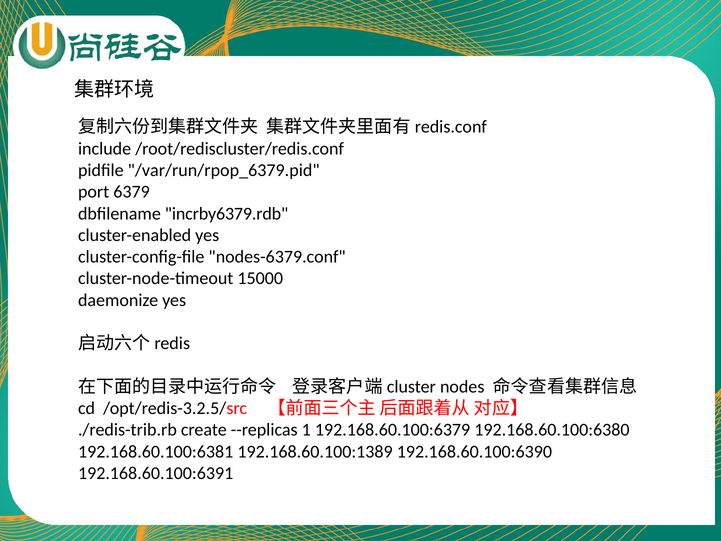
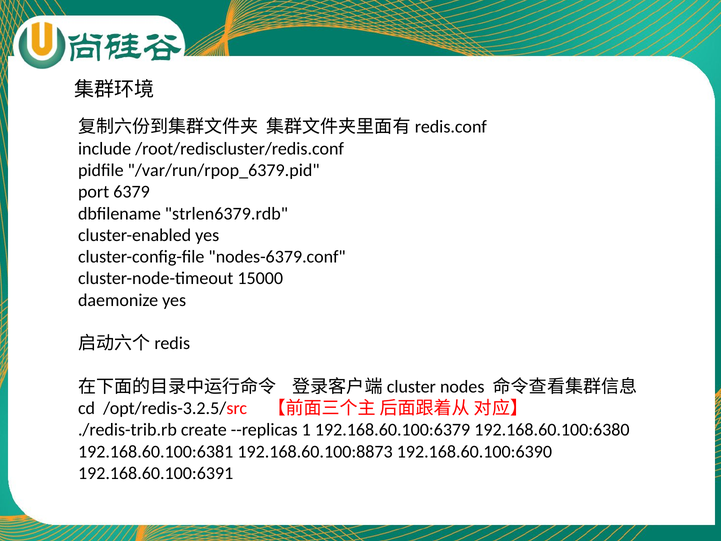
incrby6379.rdb: incrby6379.rdb -> strlen6379.rdb
192.168.60.100:1389: 192.168.60.100:1389 -> 192.168.60.100:8873
